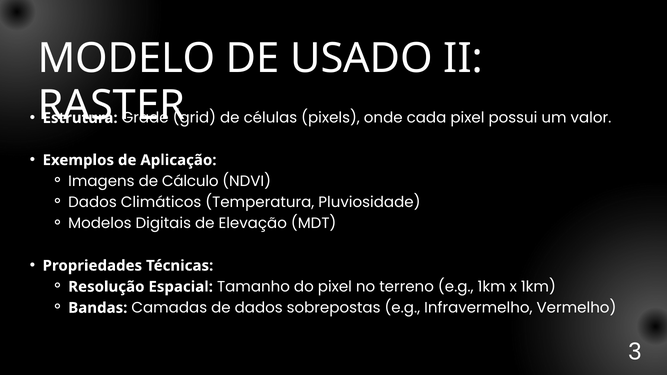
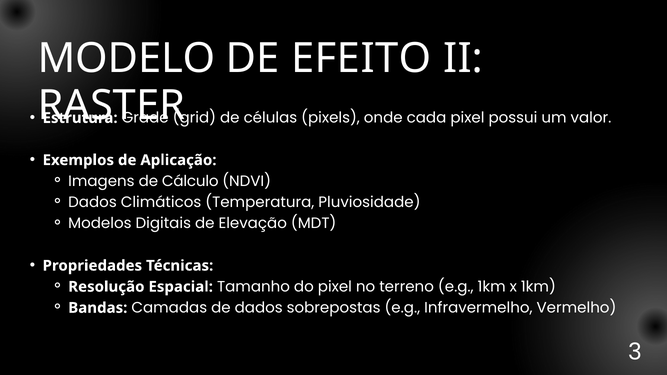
USADO: USADO -> EFEITO
